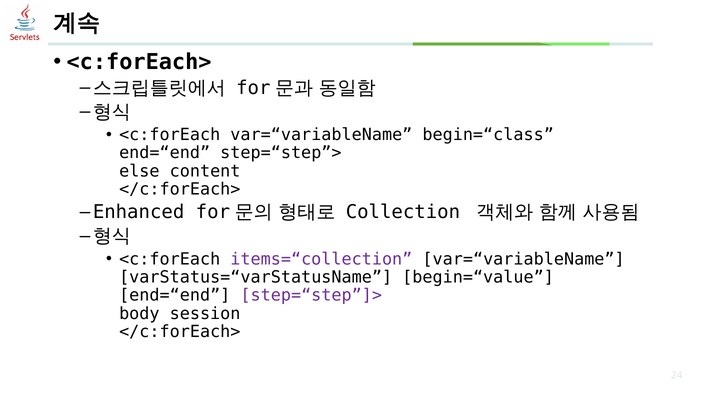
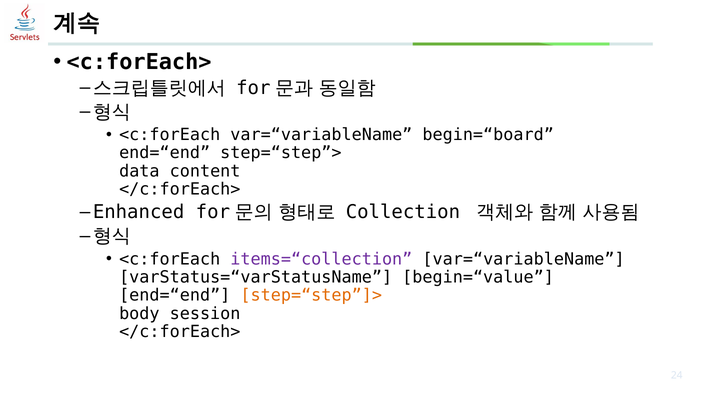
begin=“class: begin=“class -> begin=“board
else: else -> data
step=“step”]> colour: purple -> orange
